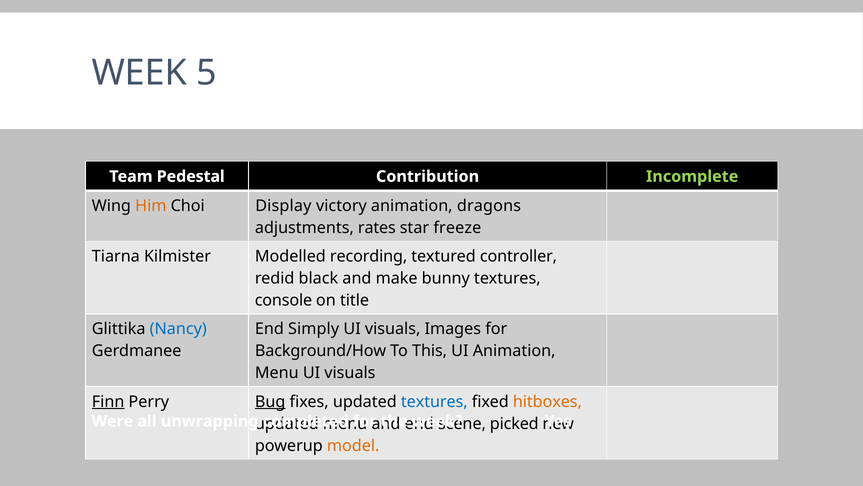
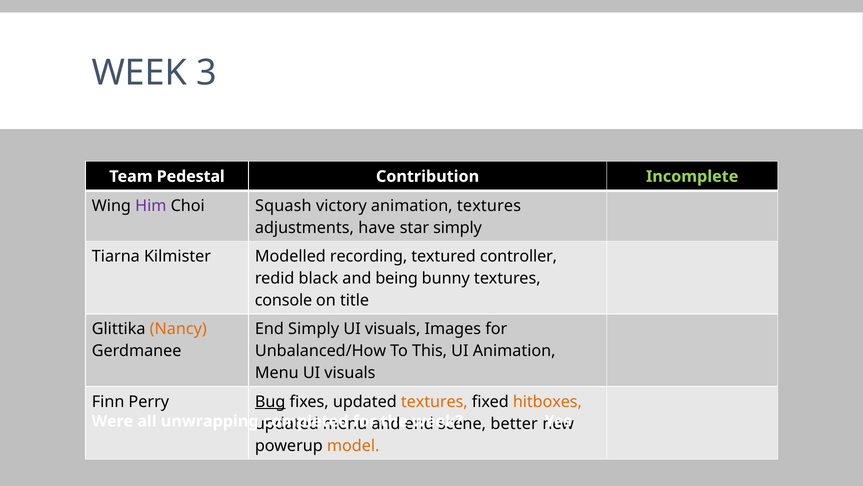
5: 5 -> 3
Him colour: orange -> purple
Display: Display -> Squash
animation dragons: dragons -> textures
rates: rates -> have
star freeze: freeze -> simply
make: make -> being
Nancy colour: blue -> orange
Background/How: Background/How -> Unbalanced/How
Finn underline: present -> none
textures at (434, 401) colour: blue -> orange
picked: picked -> better
